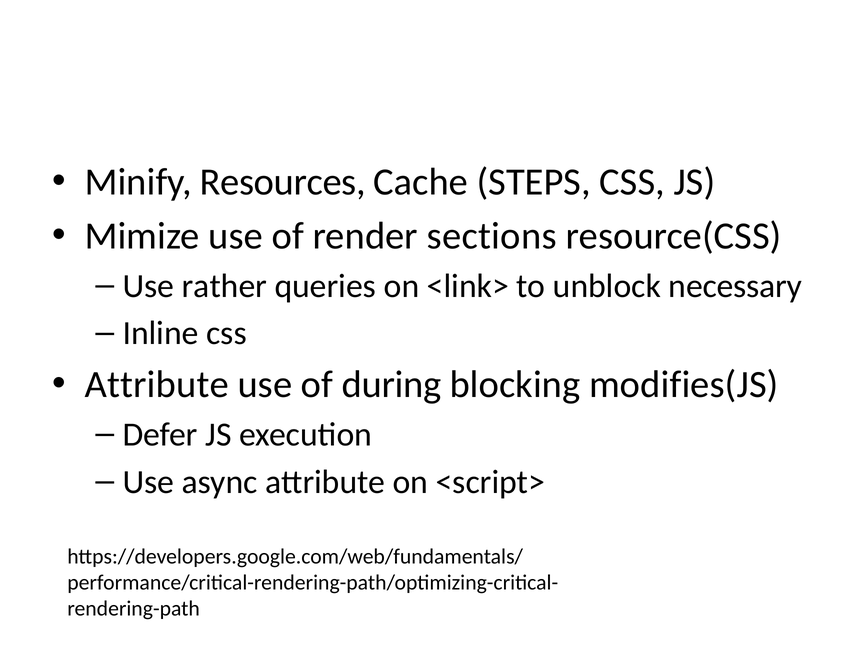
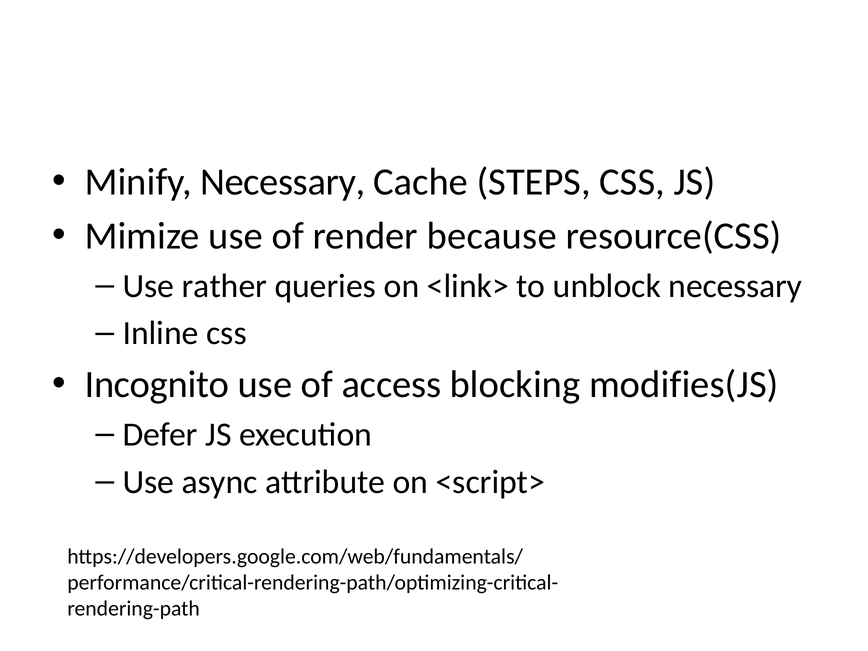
Minify Resources: Resources -> Necessary
sections: sections -> because
Attribute at (157, 385): Attribute -> Incognito
during: during -> access
